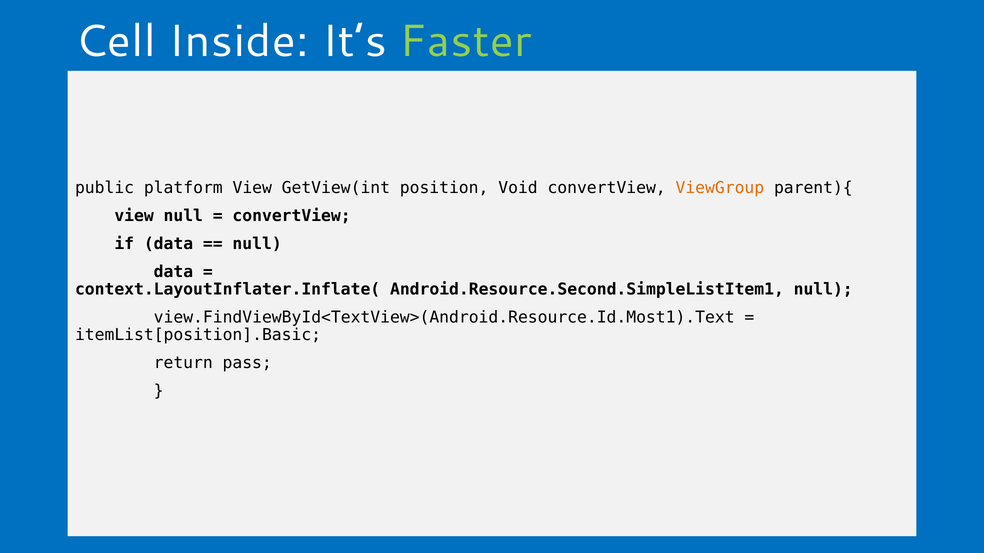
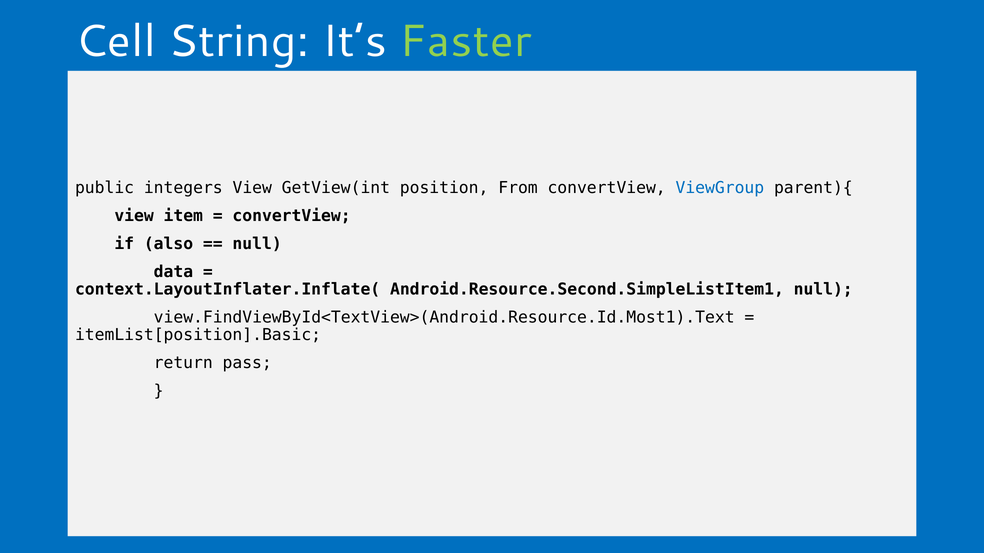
Inside: Inside -> String
platform: platform -> integers
Void: Void -> From
ViewGroup colour: orange -> blue
view null: null -> item
if data: data -> also
